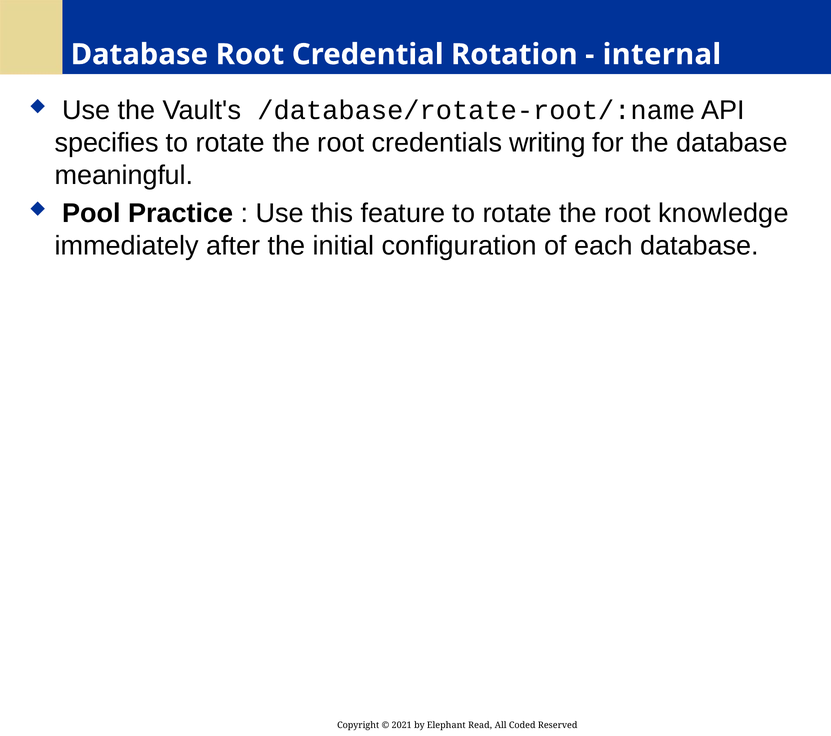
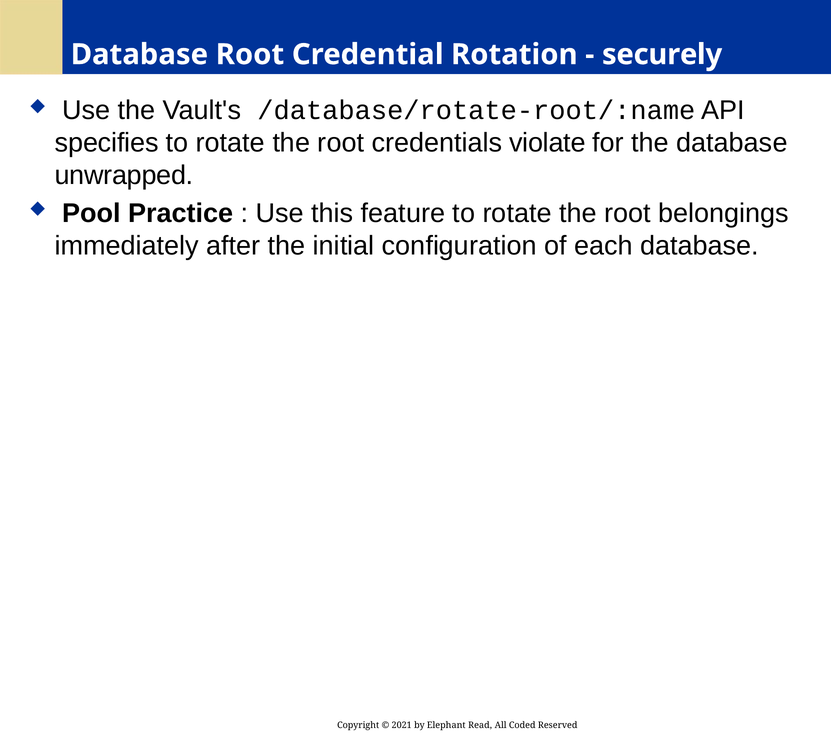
internal: internal -> securely
writing: writing -> violate
meaningful: meaningful -> unwrapped
knowledge: knowledge -> belongings
